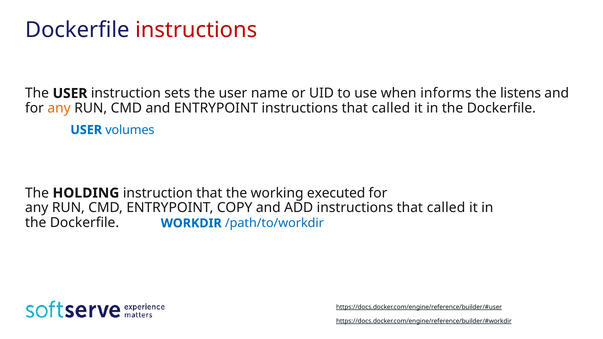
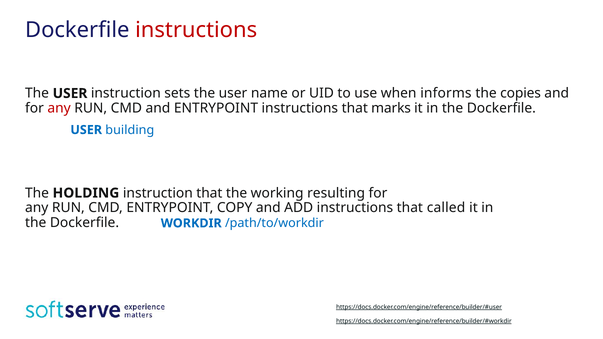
listens: listens -> copies
any at (59, 108) colour: orange -> red
ENTRYPOINT instructions that called: called -> marks
volumes: volumes -> building
executed: executed -> resulting
